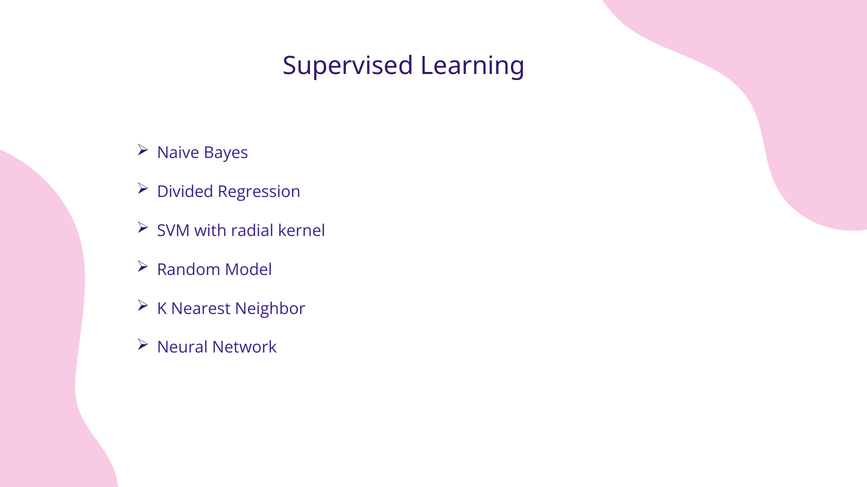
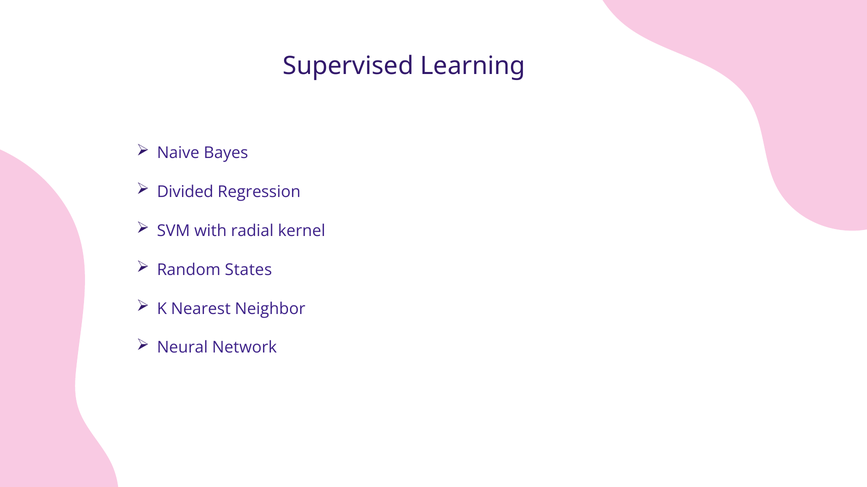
Model: Model -> States
